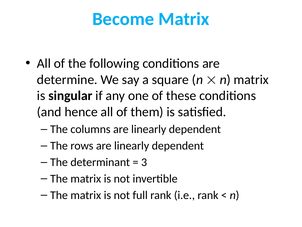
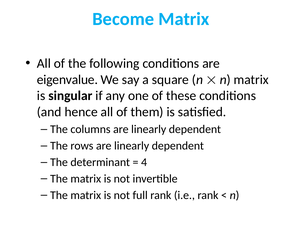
determine: determine -> eigenvalue
3: 3 -> 4
